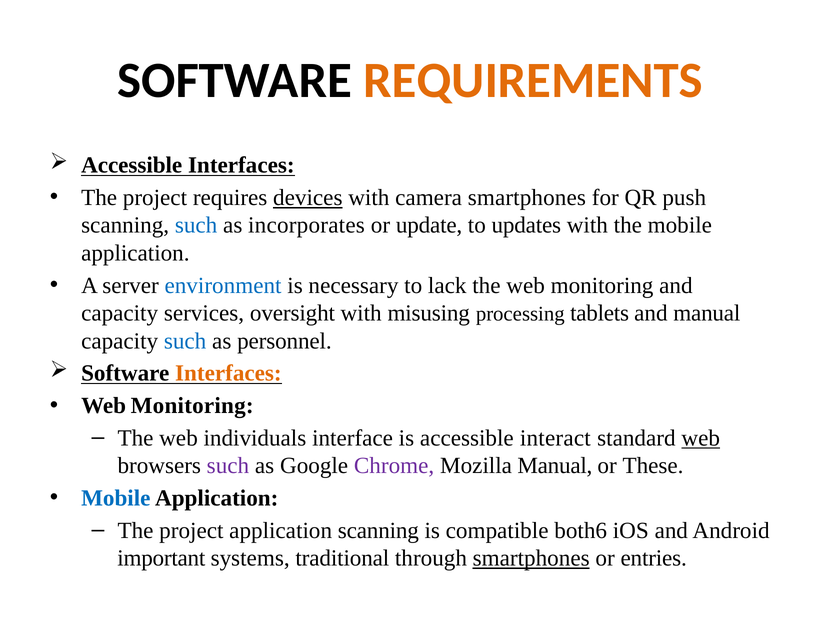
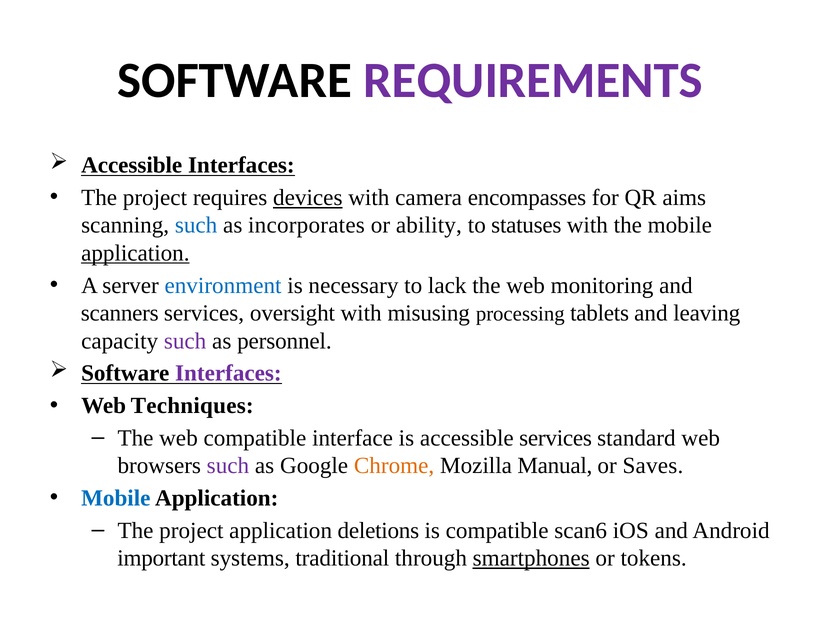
REQUIREMENTS colour: orange -> purple
camera smartphones: smartphones -> encompasses
push: push -> aims
update: update -> ability
updates: updates -> statuses
application at (135, 253) underline: none -> present
capacity at (120, 313): capacity -> scanners
and manual: manual -> leaving
such at (185, 341) colour: blue -> purple
Interfaces at (228, 373) colour: orange -> purple
Monitoring at (192, 406): Monitoring -> Techniques
web individuals: individuals -> compatible
accessible interact: interact -> services
web at (701, 438) underline: present -> none
Chrome colour: purple -> orange
These: These -> Saves
application scanning: scanning -> deletions
both6: both6 -> scan6
entries: entries -> tokens
